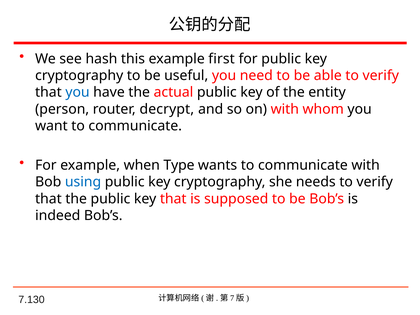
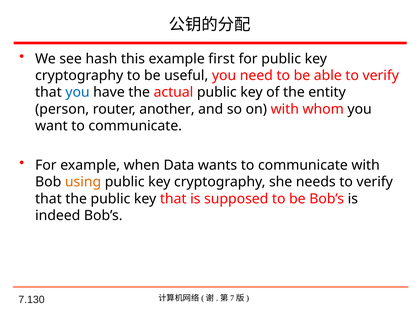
decrypt: decrypt -> another
Type: Type -> Data
using colour: blue -> orange
